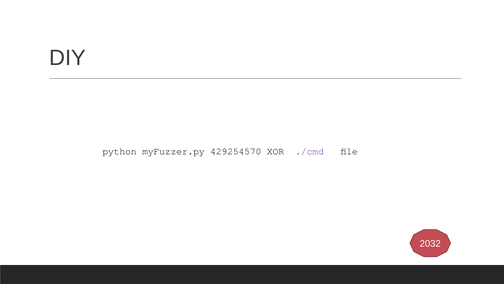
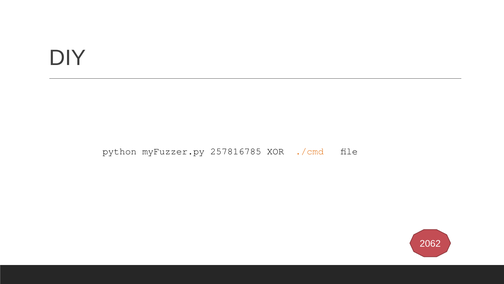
429254570: 429254570 -> 257816785
./cmd colour: purple -> orange
2032: 2032 -> 2062
